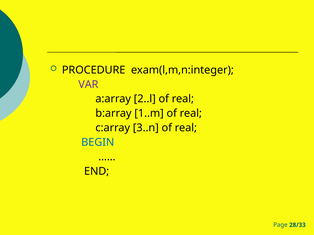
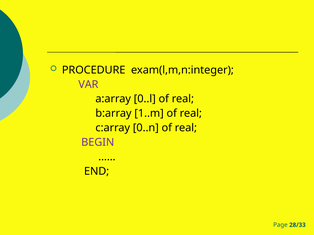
2..l: 2..l -> 0..l
3..n: 3..n -> 0..n
BEGIN colour: blue -> purple
